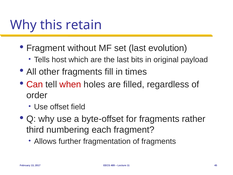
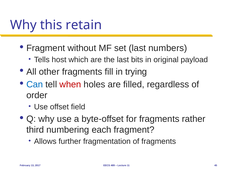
evolution: evolution -> numbers
times: times -> trying
Can colour: red -> blue
